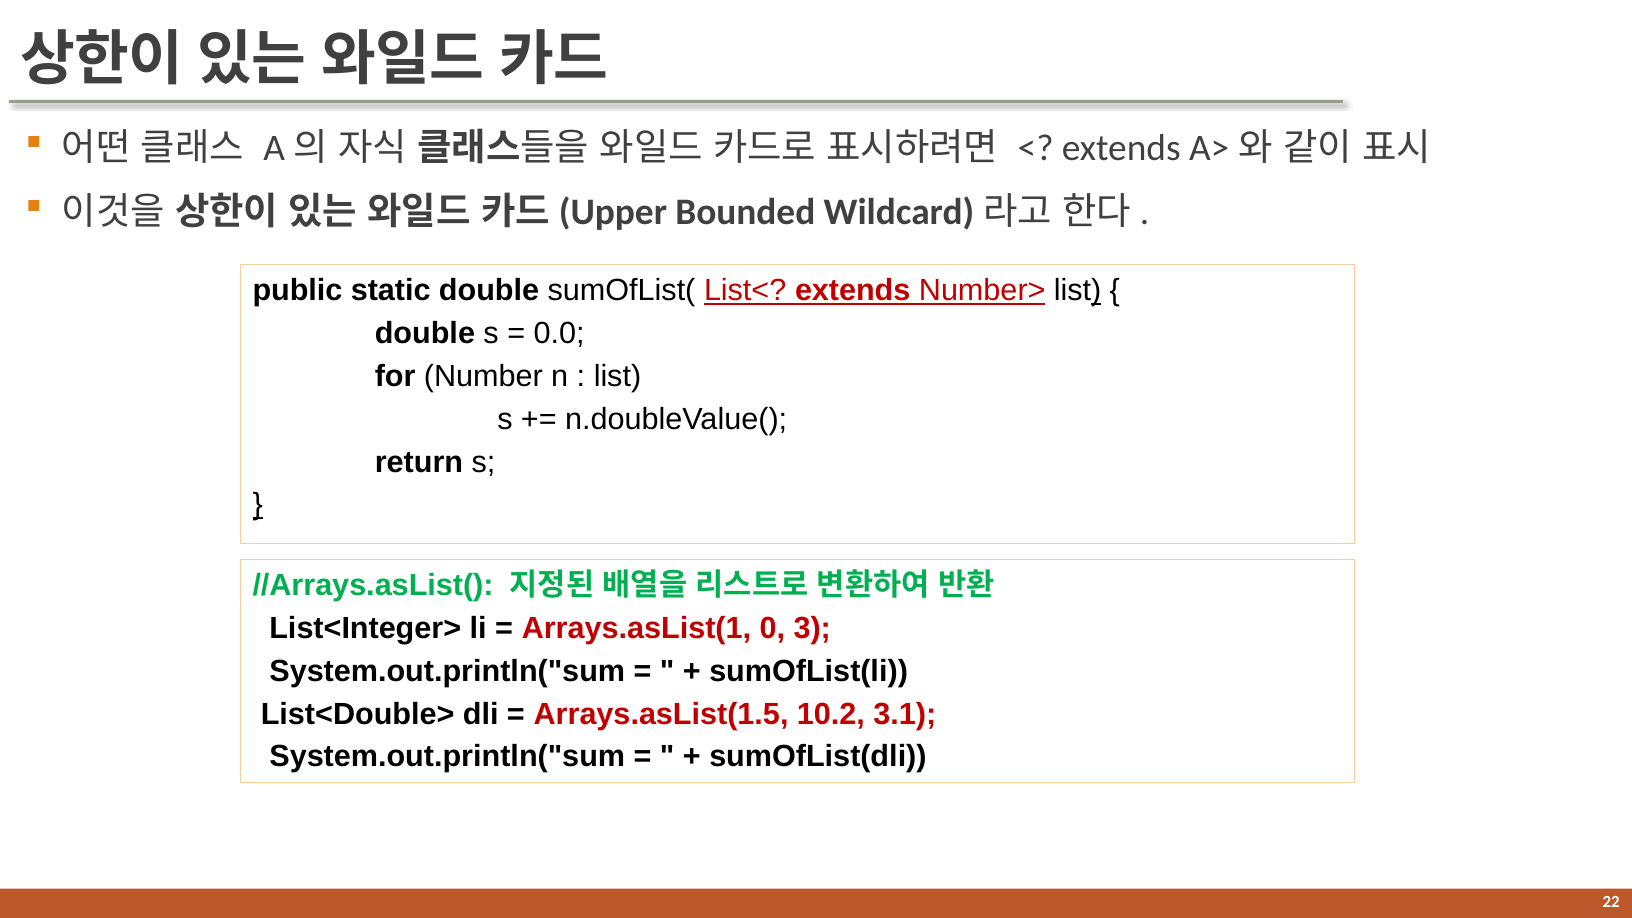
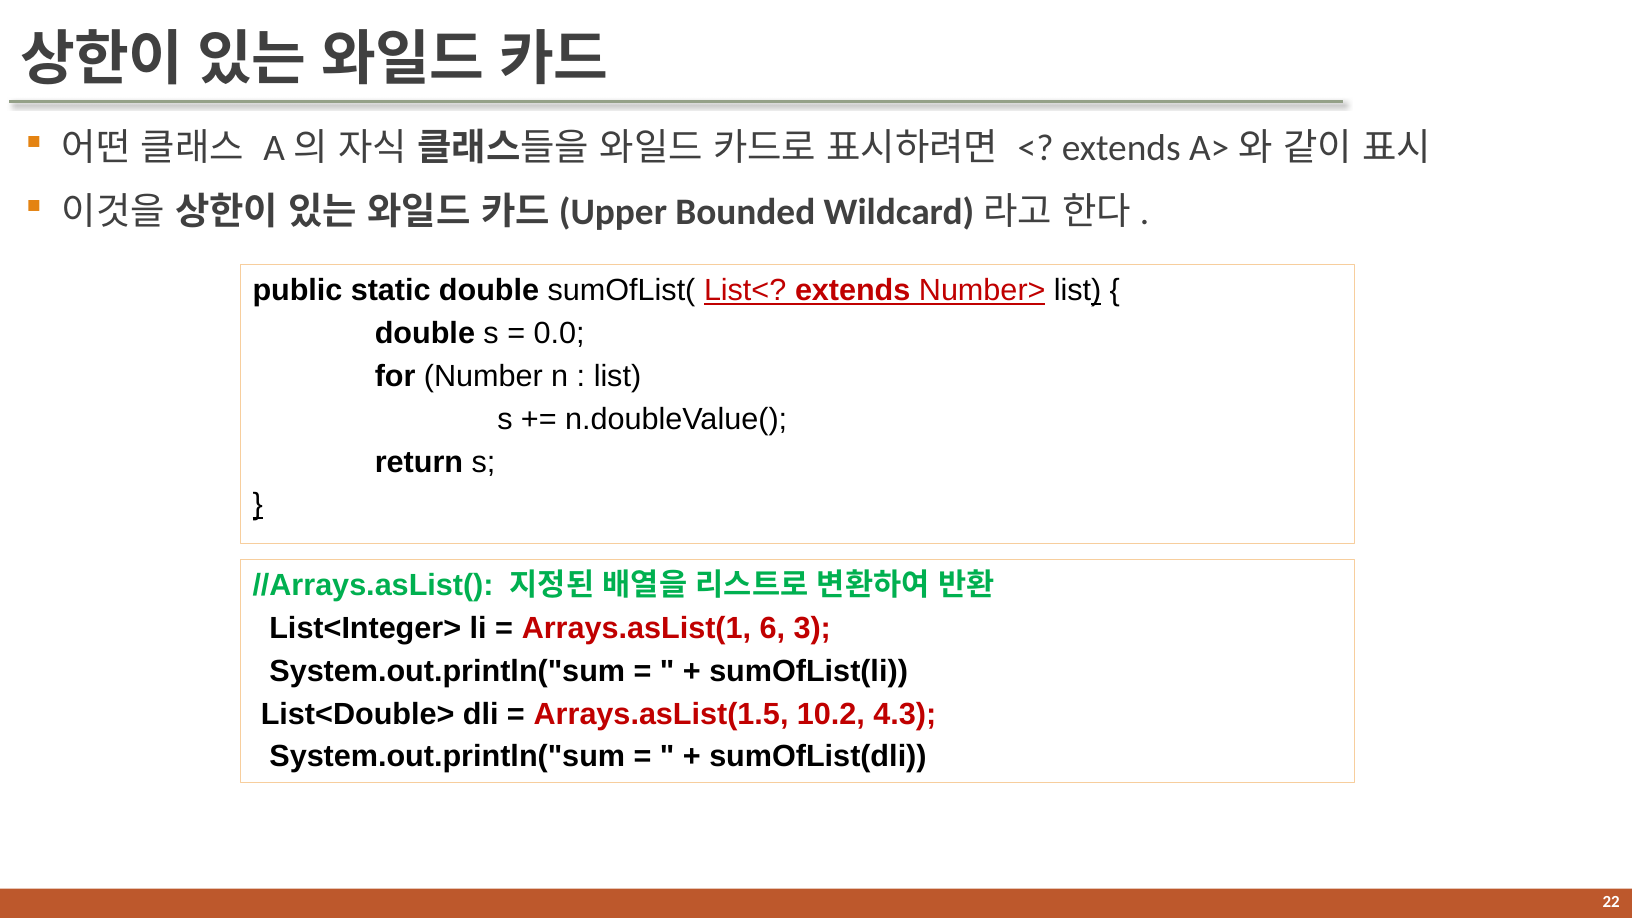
0: 0 -> 6
3.1: 3.1 -> 4.3
